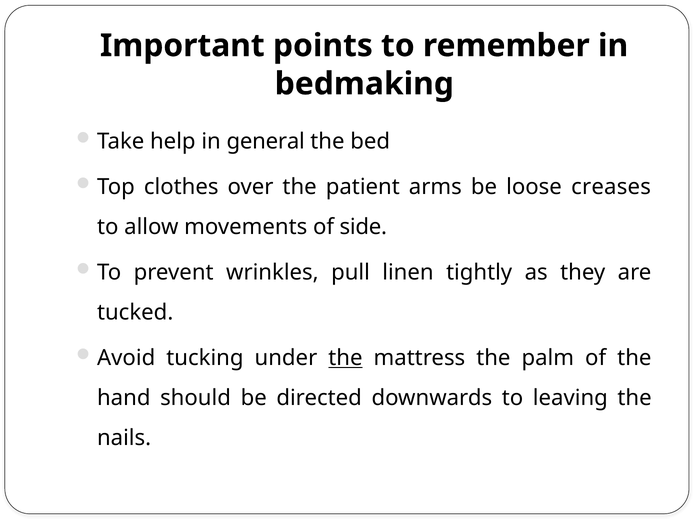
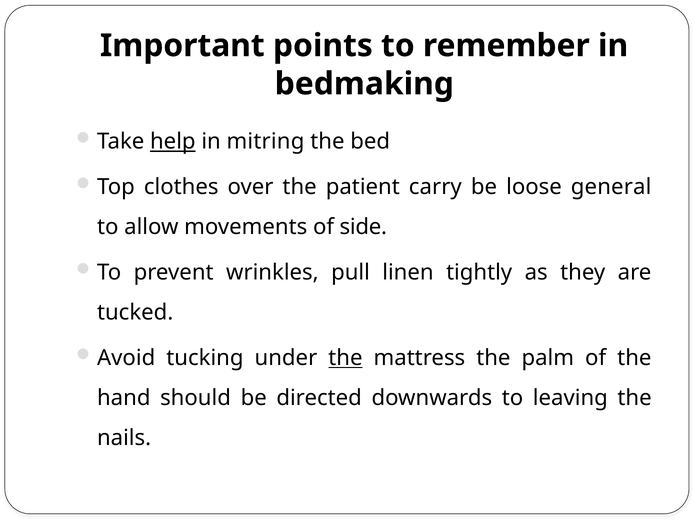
help underline: none -> present
general: general -> mitring
arms: arms -> carry
creases: creases -> general
